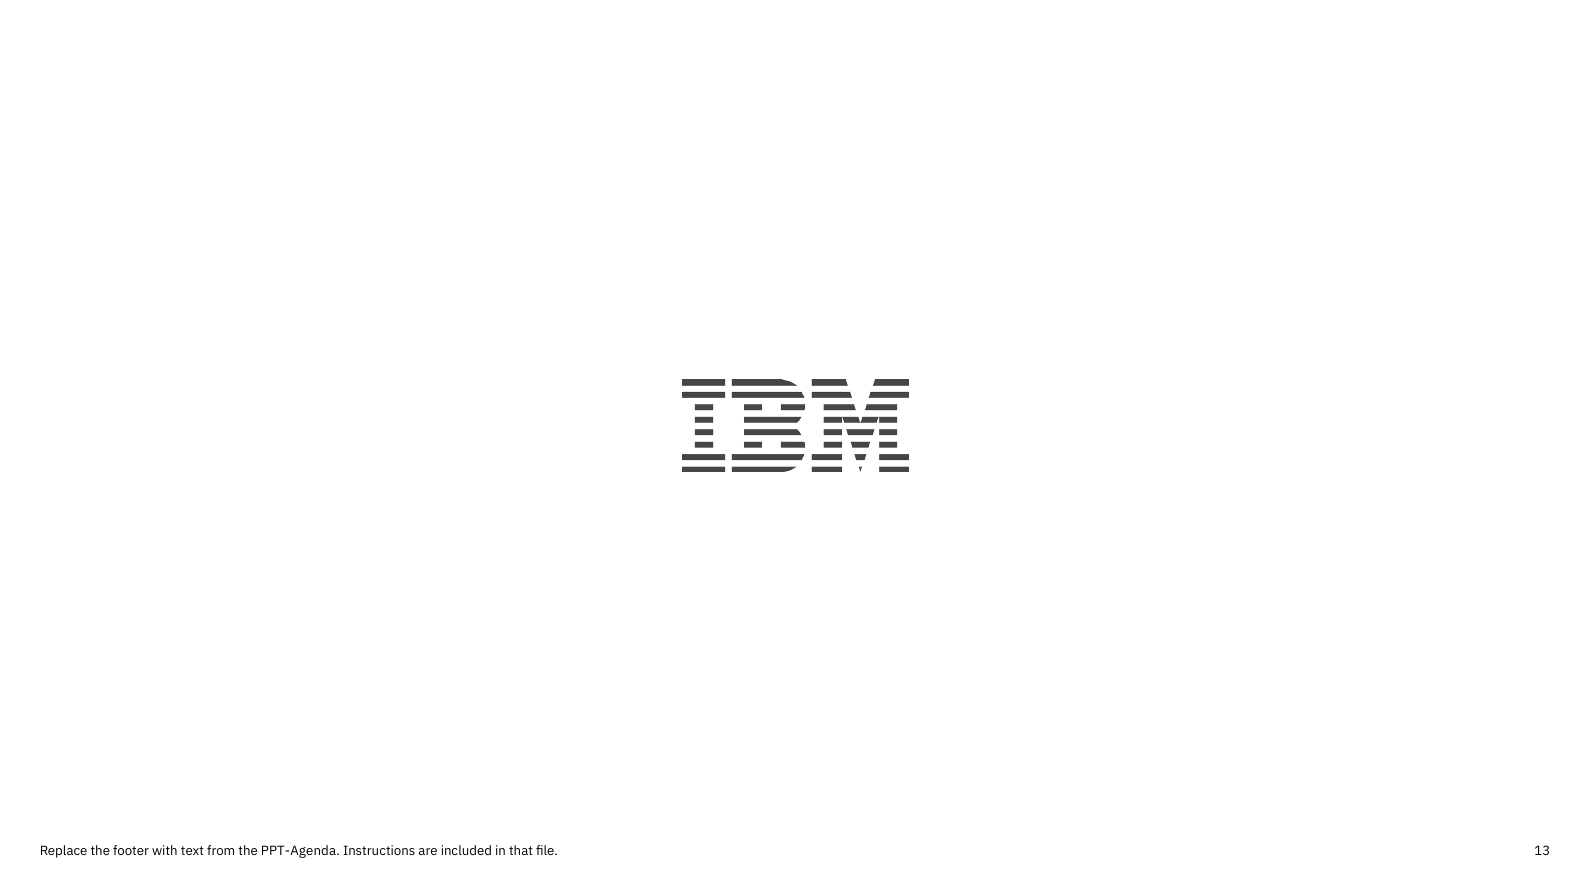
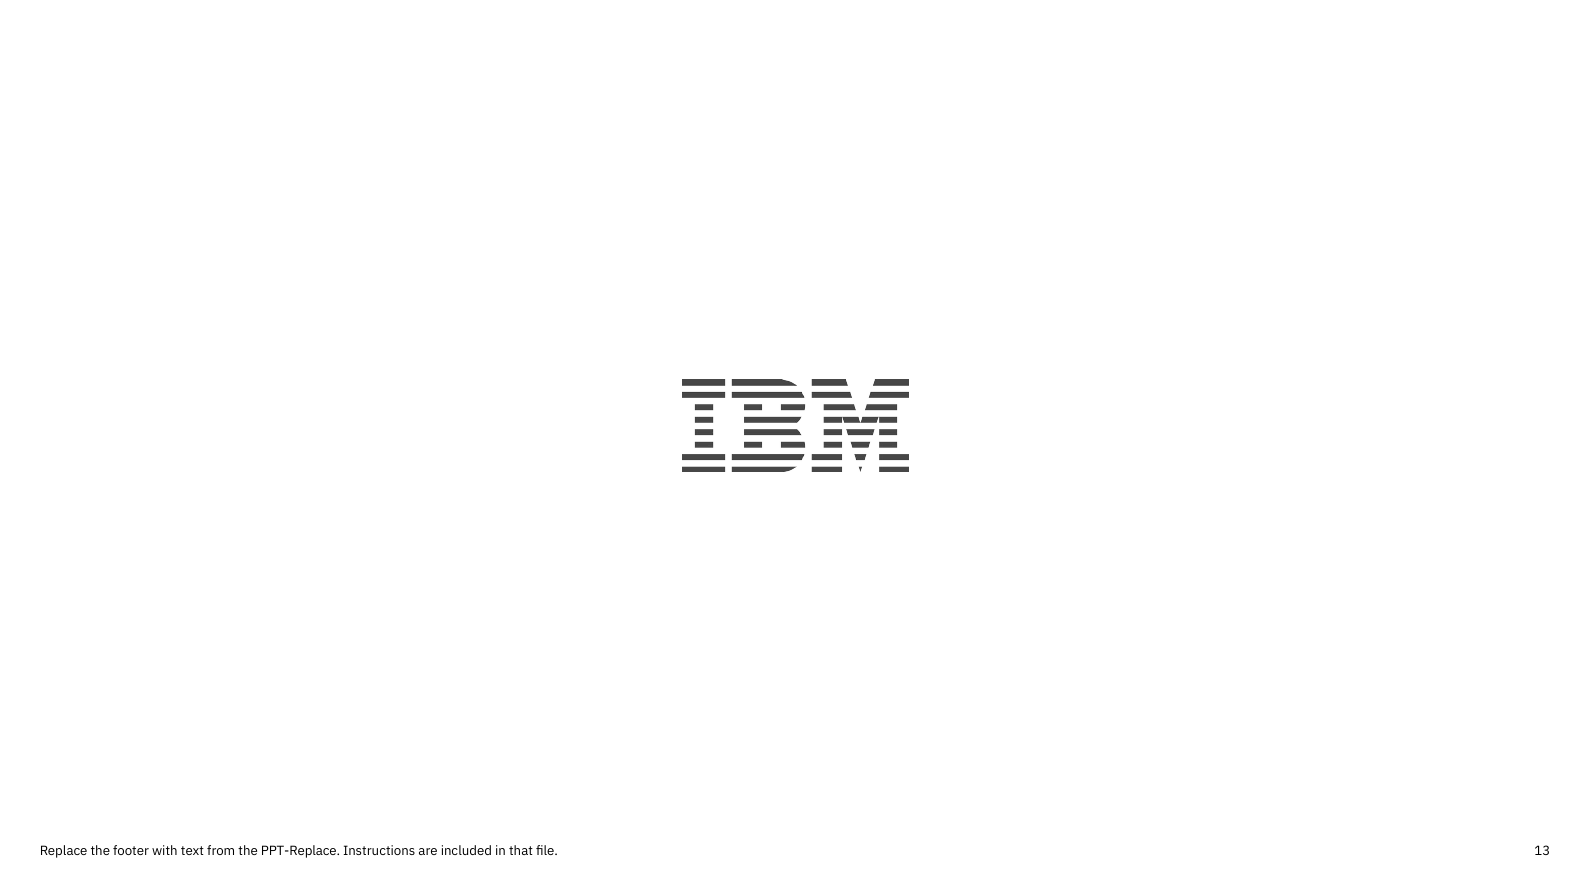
PPT-Agenda: PPT-Agenda -> PPT-Replace
